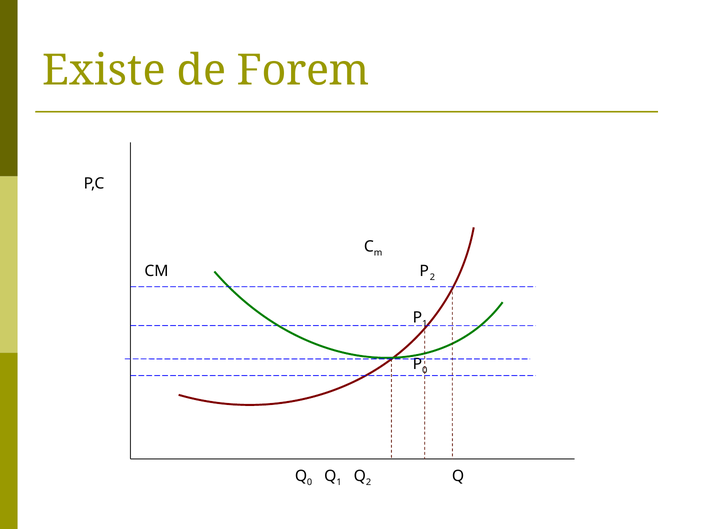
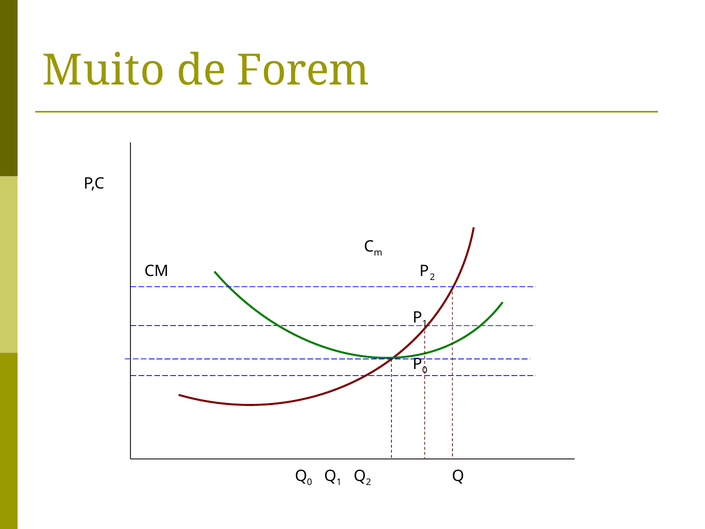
Existe: Existe -> Muito
